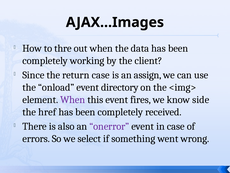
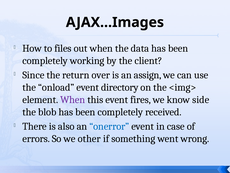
thre: thre -> files
return case: case -> over
href: href -> blob
onerror colour: purple -> blue
select: select -> other
